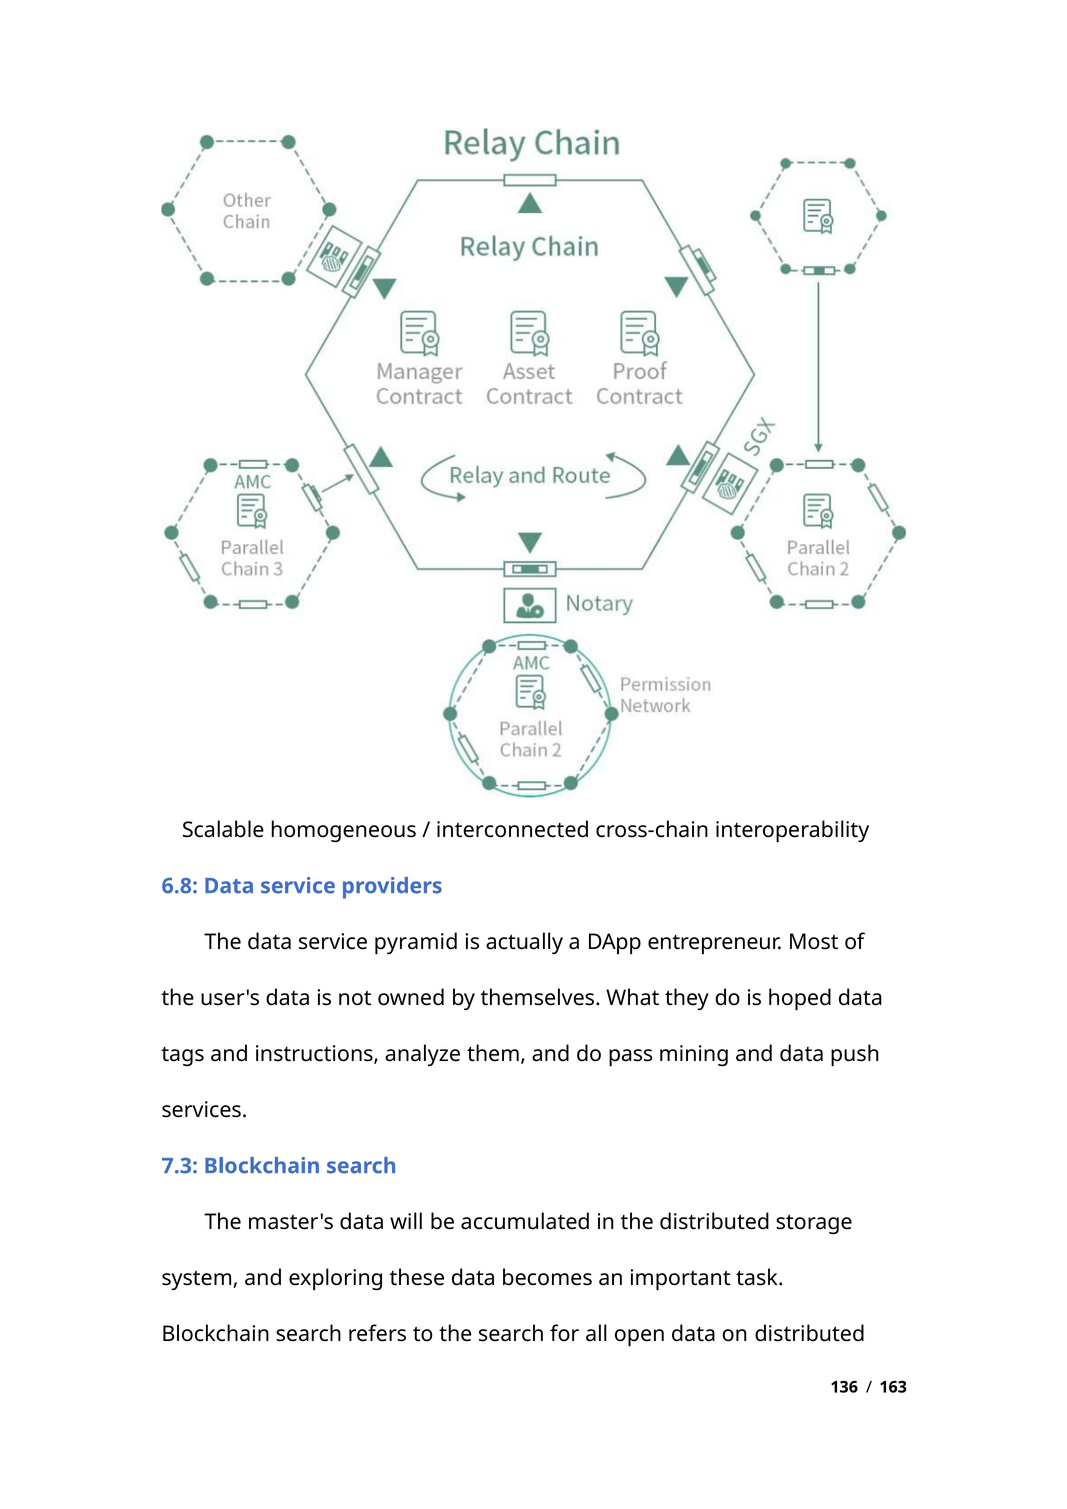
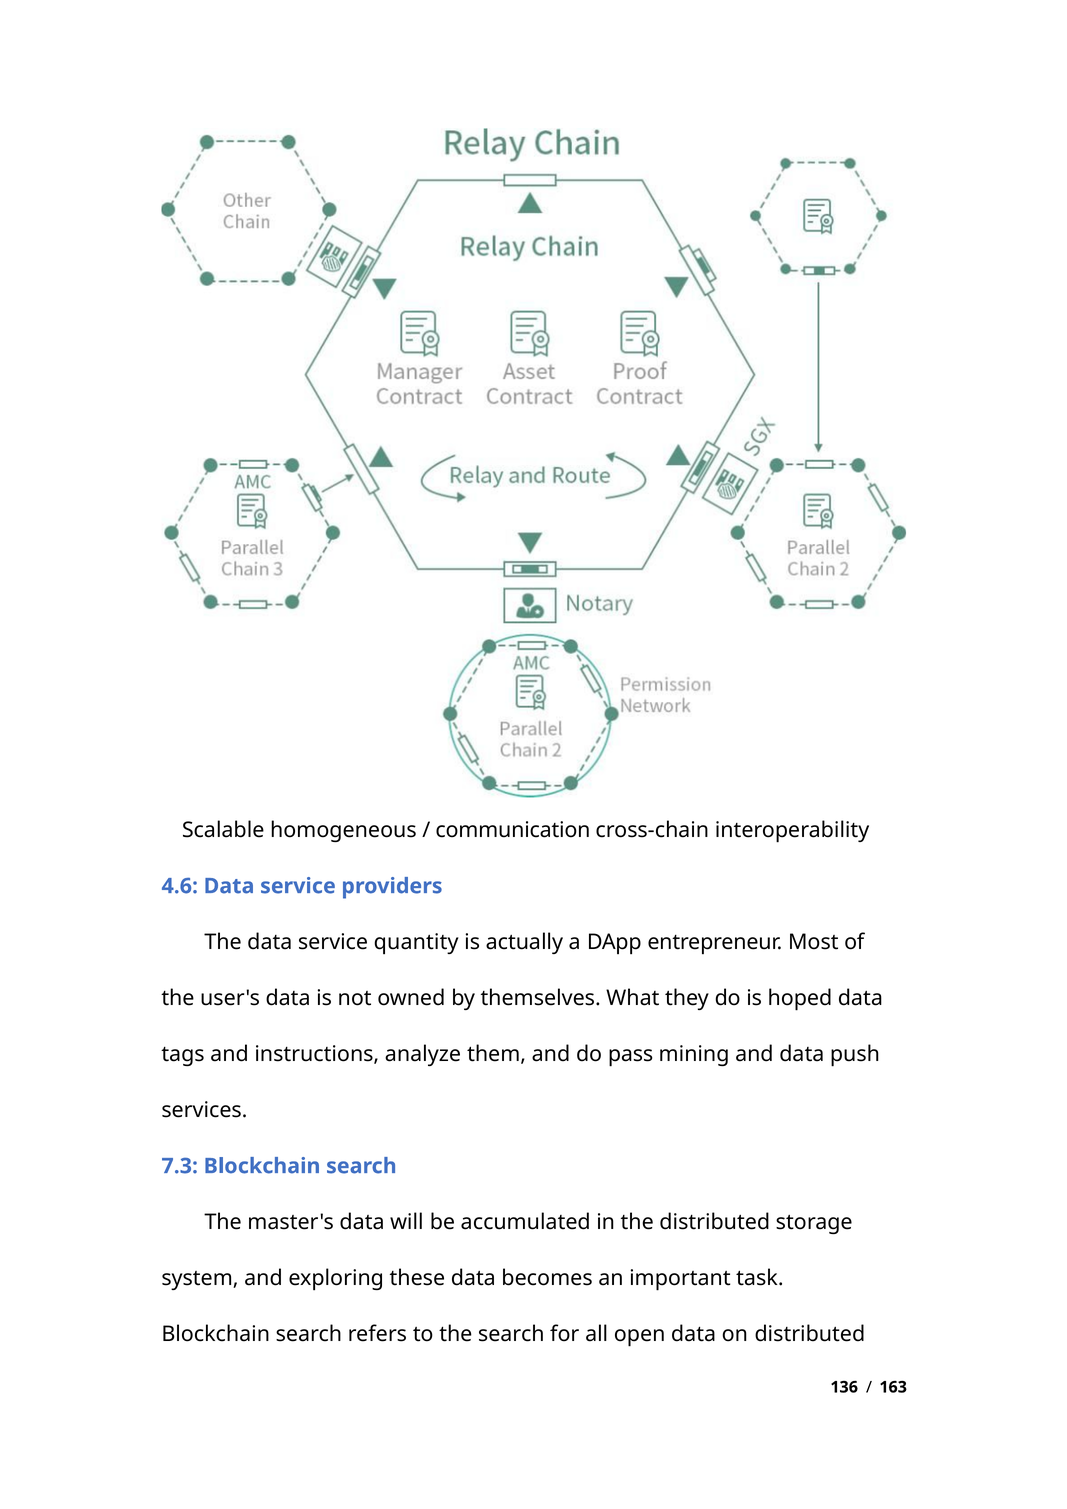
interconnected: interconnected -> communication
6.8: 6.8 -> 4.6
pyramid: pyramid -> quantity
